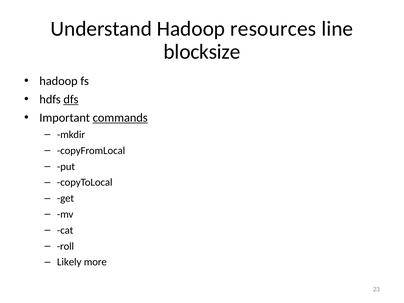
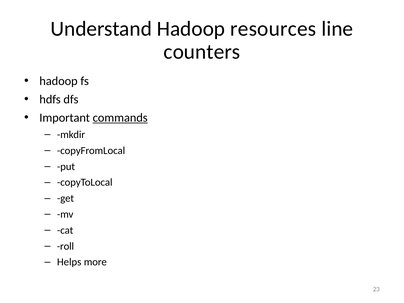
blocksize: blocksize -> counters
dfs underline: present -> none
Likely: Likely -> Helps
